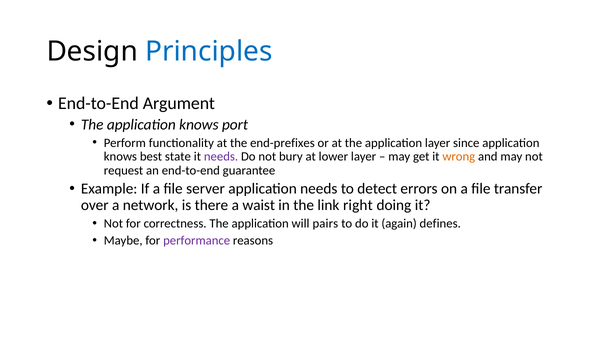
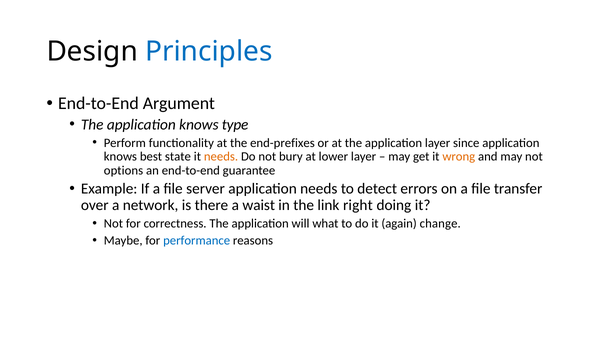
port: port -> type
needs at (221, 156) colour: purple -> orange
request: request -> options
pairs: pairs -> what
defines: defines -> change
performance colour: purple -> blue
